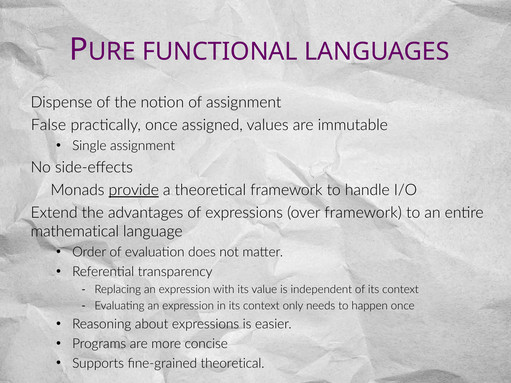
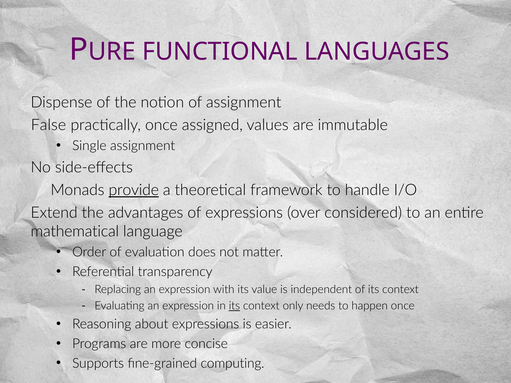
over framework: framework -> considered
its at (234, 306) underline: none -> present
fine-grained theoretical: theoretical -> computing
